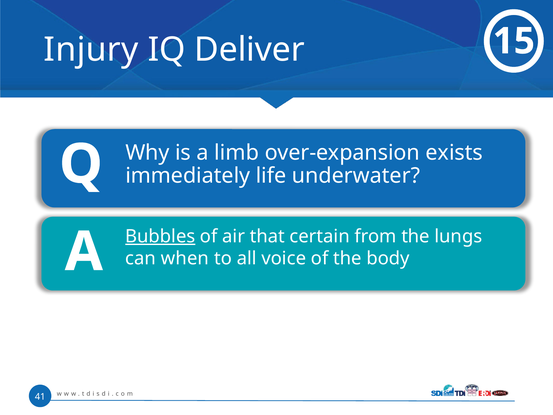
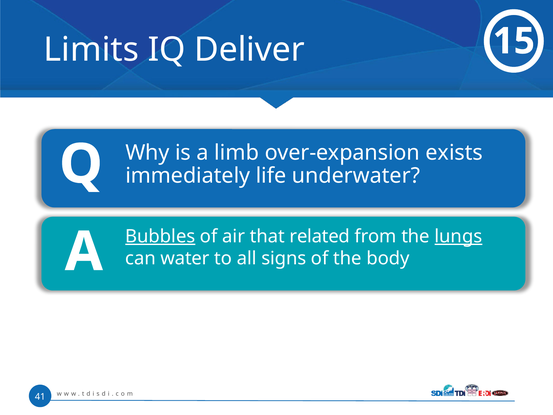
Injury: Injury -> Limits
certain: certain -> related
lungs underline: none -> present
when: when -> water
voice: voice -> signs
